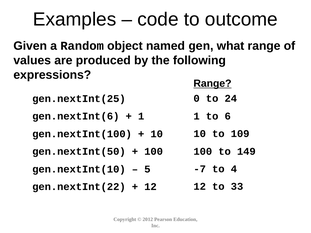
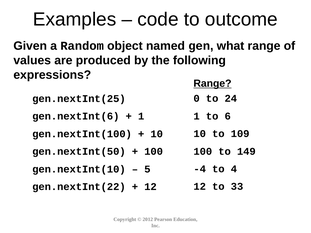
-7: -7 -> -4
